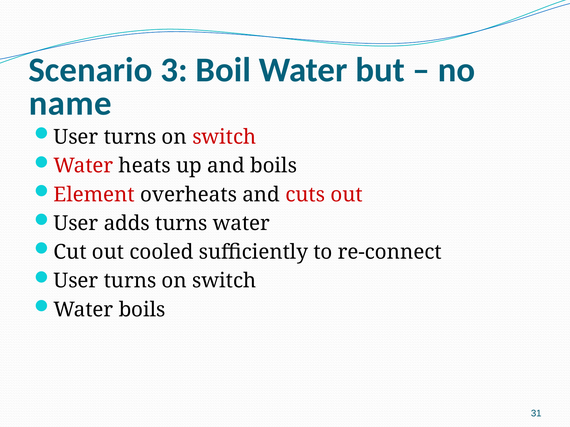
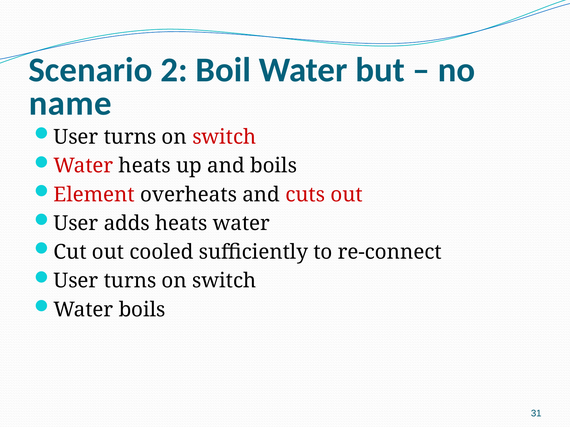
3: 3 -> 2
adds turns: turns -> heats
